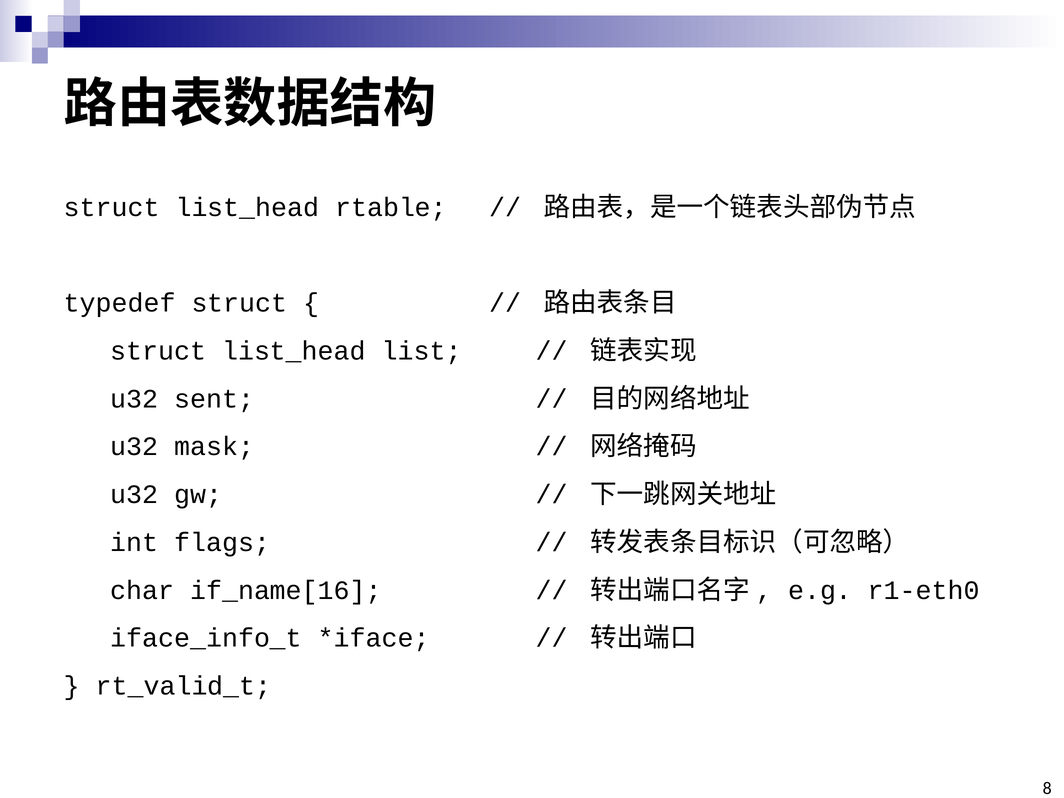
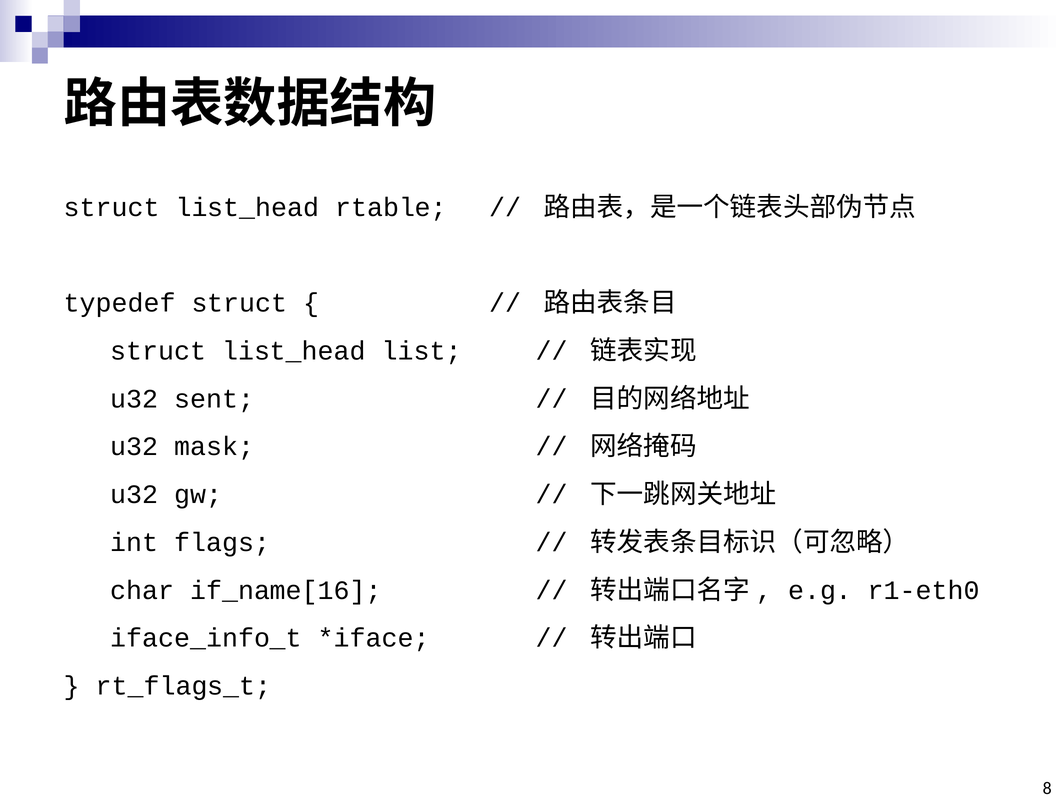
rt_valid_t: rt_valid_t -> rt_flags_t
